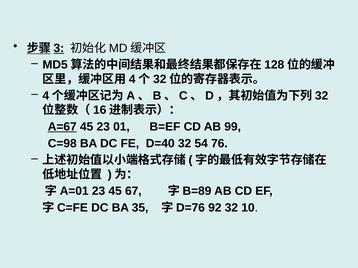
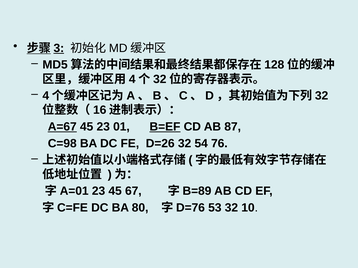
B=EF underline: none -> present
99: 99 -> 87
D=40: D=40 -> D=26
35: 35 -> 80
92: 92 -> 53
